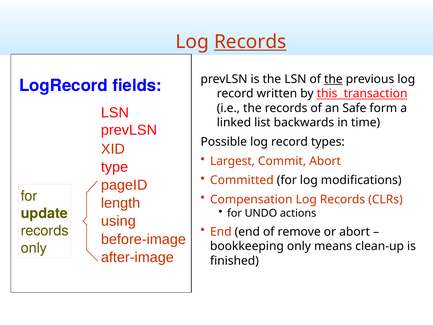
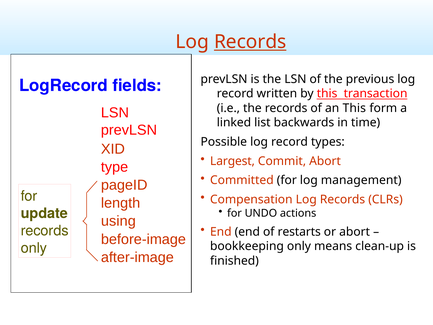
the at (333, 79) underline: present -> none
an Safe: Safe -> This
modifications: modifications -> management
remove: remove -> restarts
